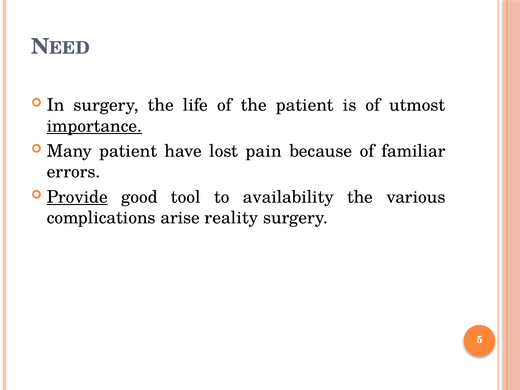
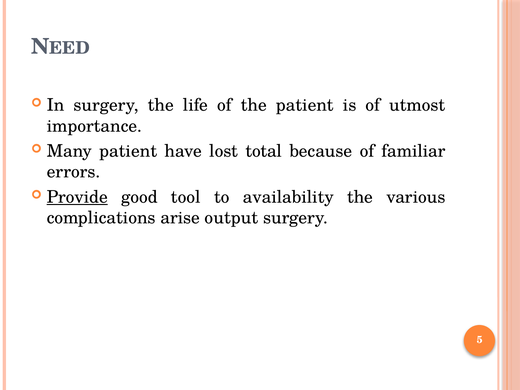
importance underline: present -> none
pain: pain -> total
reality: reality -> output
